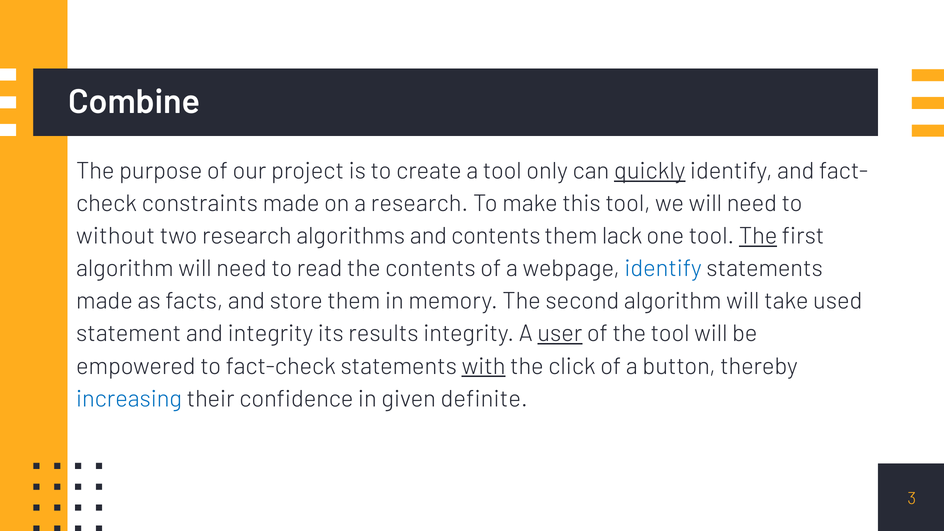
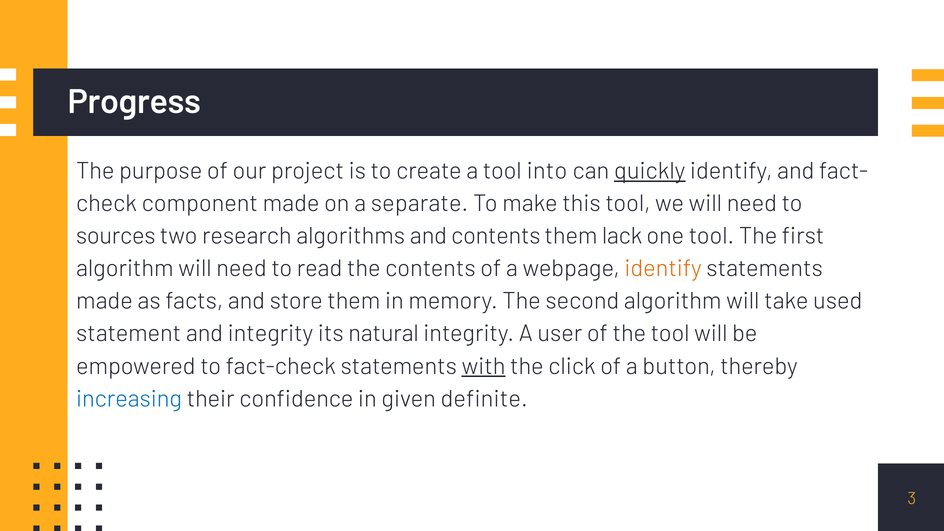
Combine: Combine -> Progress
only: only -> into
constraints: constraints -> component
a research: research -> separate
without: without -> sources
The at (758, 236) underline: present -> none
identify at (663, 269) colour: blue -> orange
results: results -> natural
user underline: present -> none
